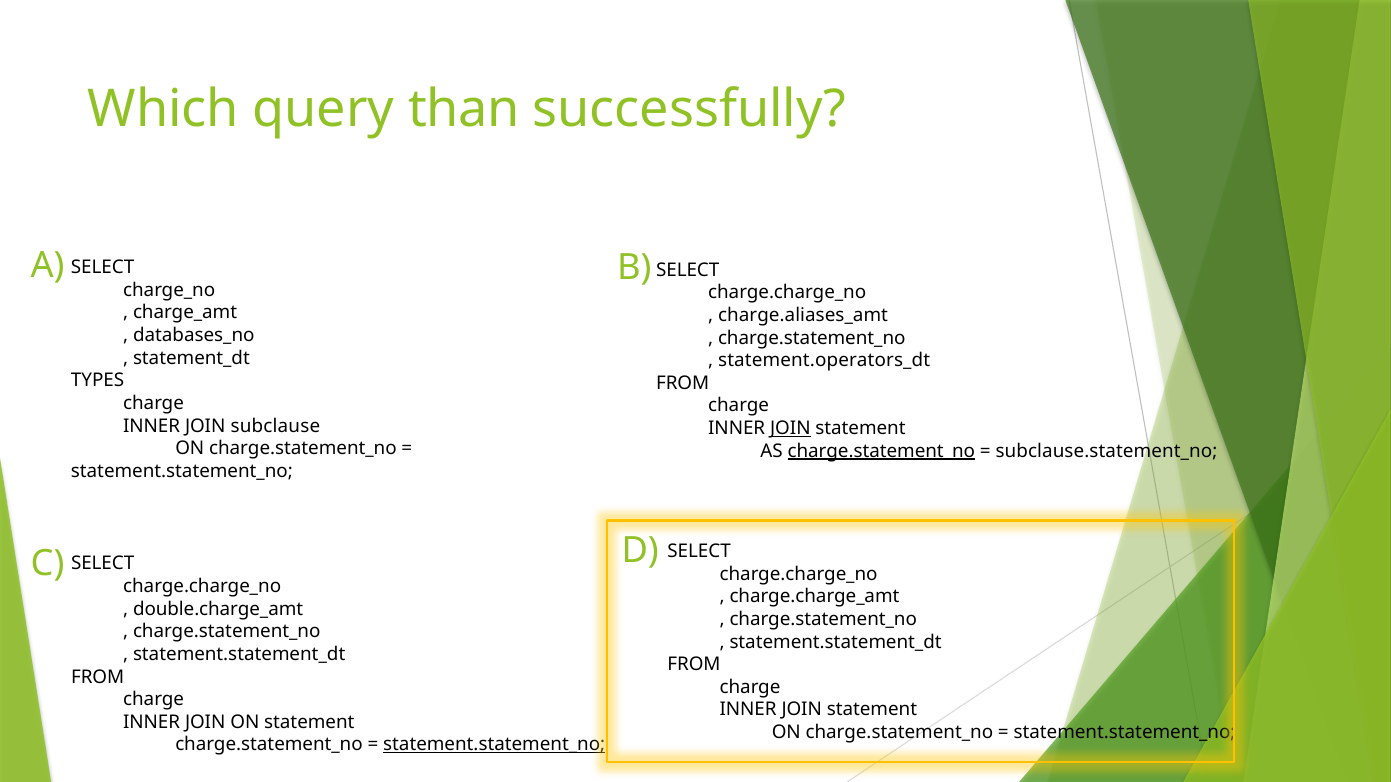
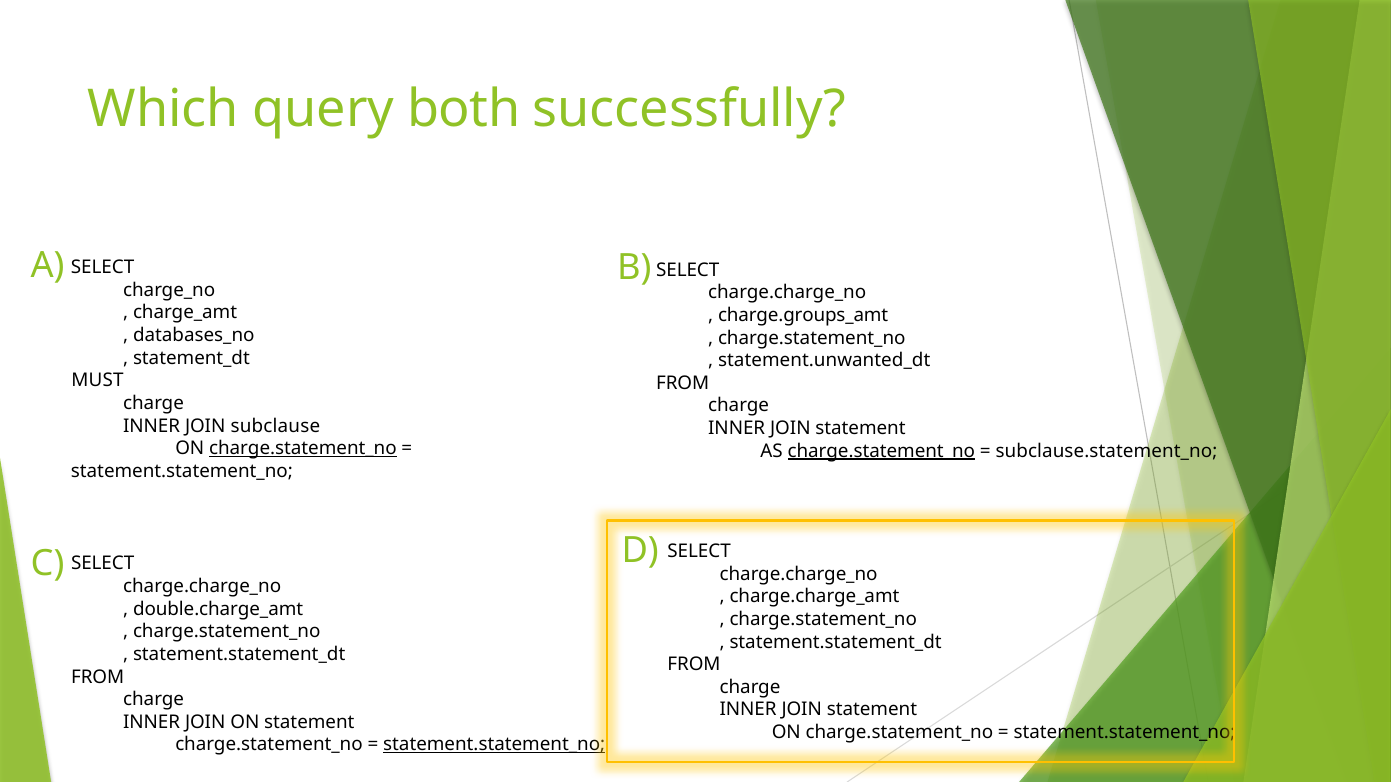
than: than -> both
charge.aliases_amt: charge.aliases_amt -> charge.groups_amt
statement.operators_dt: statement.operators_dt -> statement.unwanted_dt
TYPES: TYPES -> MUST
JOIN at (790, 429) underline: present -> none
charge.statement_no at (303, 449) underline: none -> present
